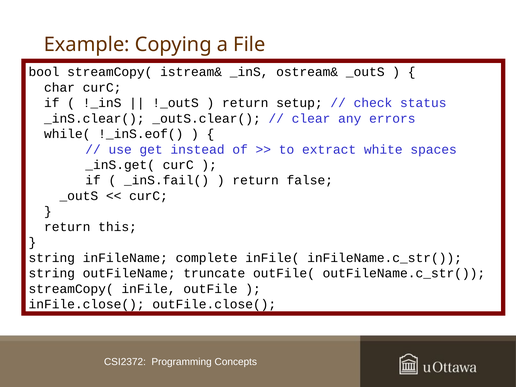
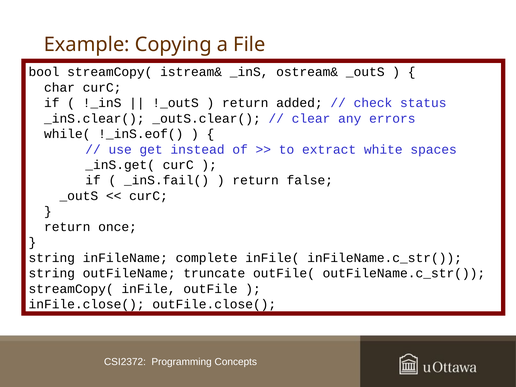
setup: setup -> added
this: this -> once
